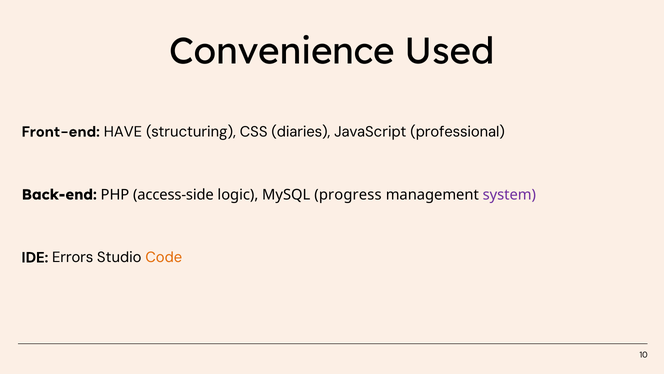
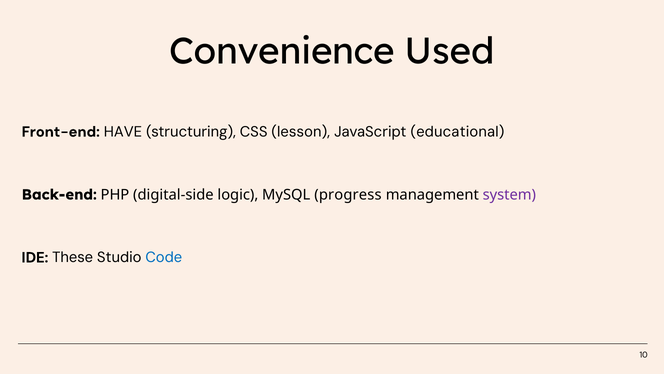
diaries: diaries -> lesson
professional: professional -> educational
access-side: access-side -> digital-side
Errors: Errors -> These
Code colour: orange -> blue
